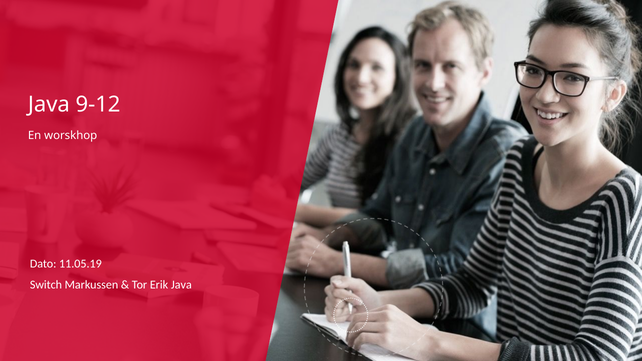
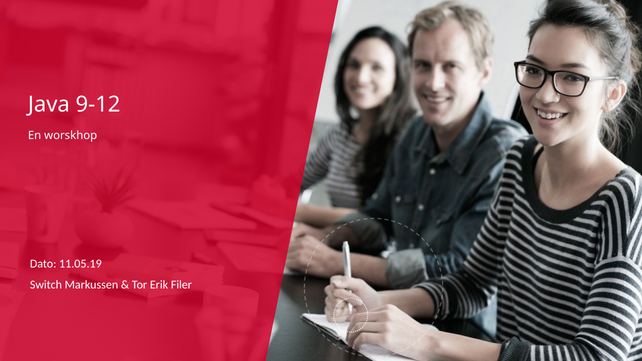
Erik Java: Java -> Filer
